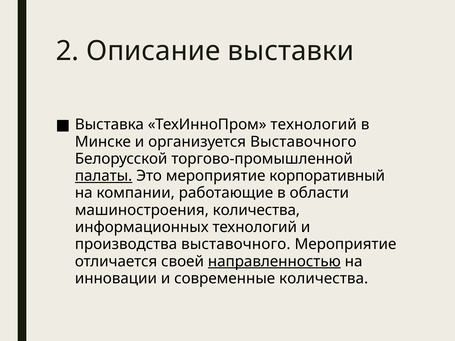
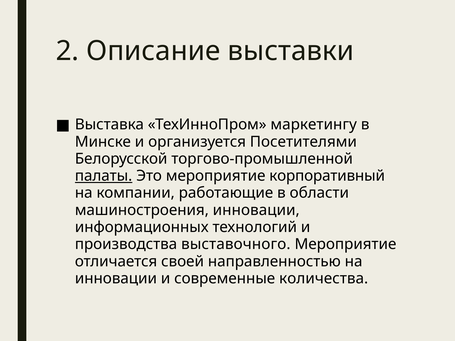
ТехИнноПром технологий: технологий -> маркетингу
организуется Выставочного: Выставочного -> Посетителями
машиностроения количества: количества -> инновации
направленностью underline: present -> none
